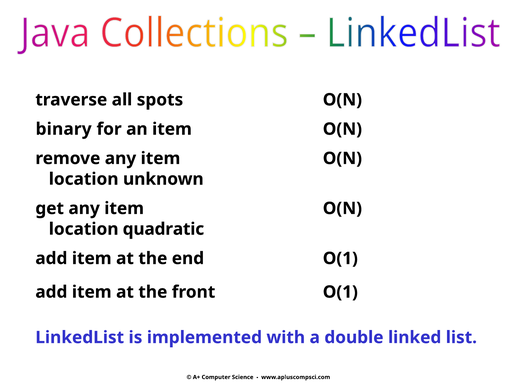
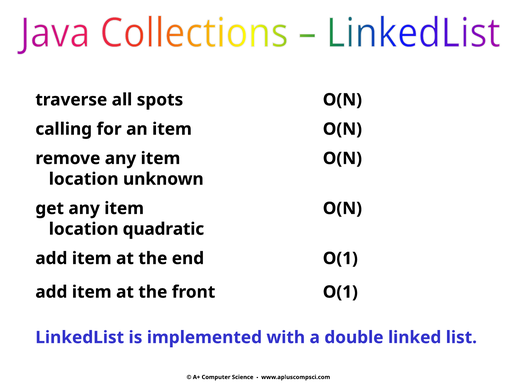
binary: binary -> calling
